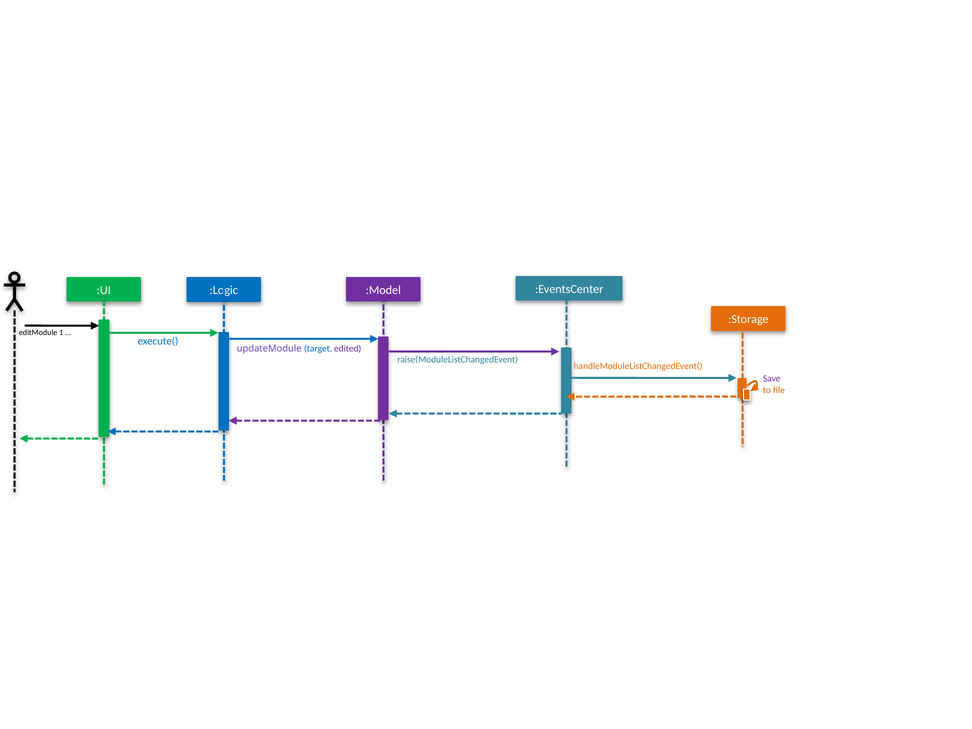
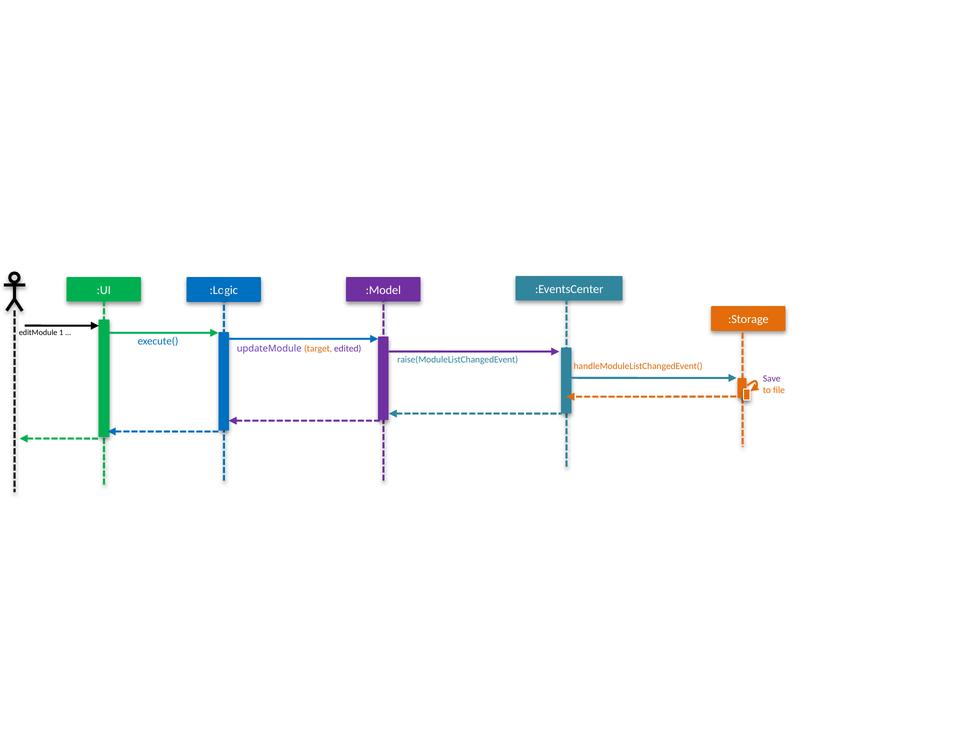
target colour: blue -> orange
